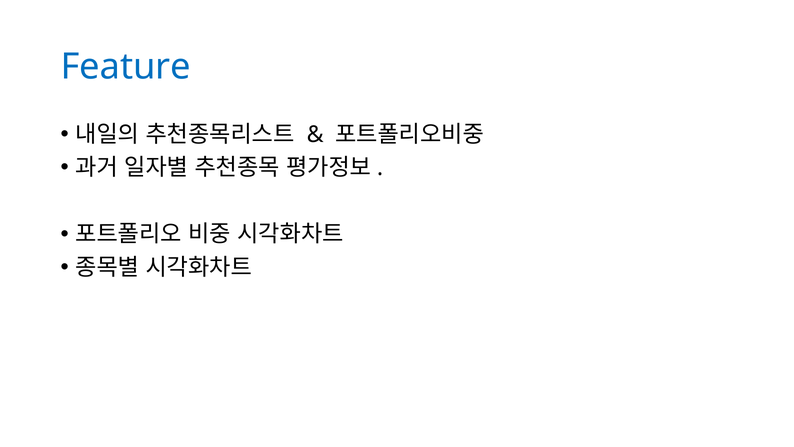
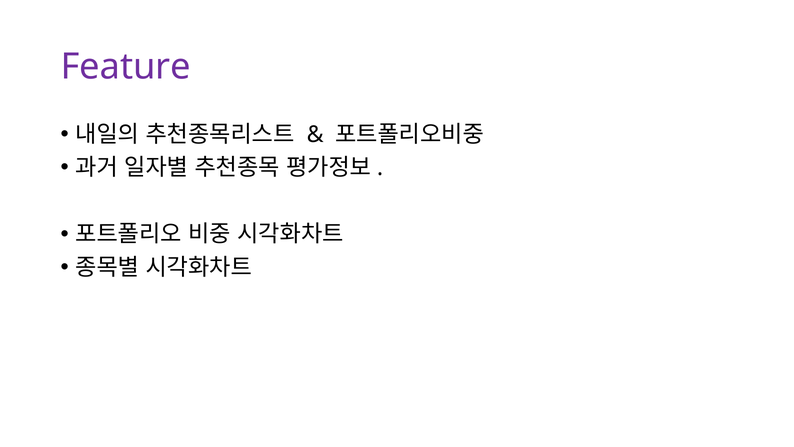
Feature colour: blue -> purple
